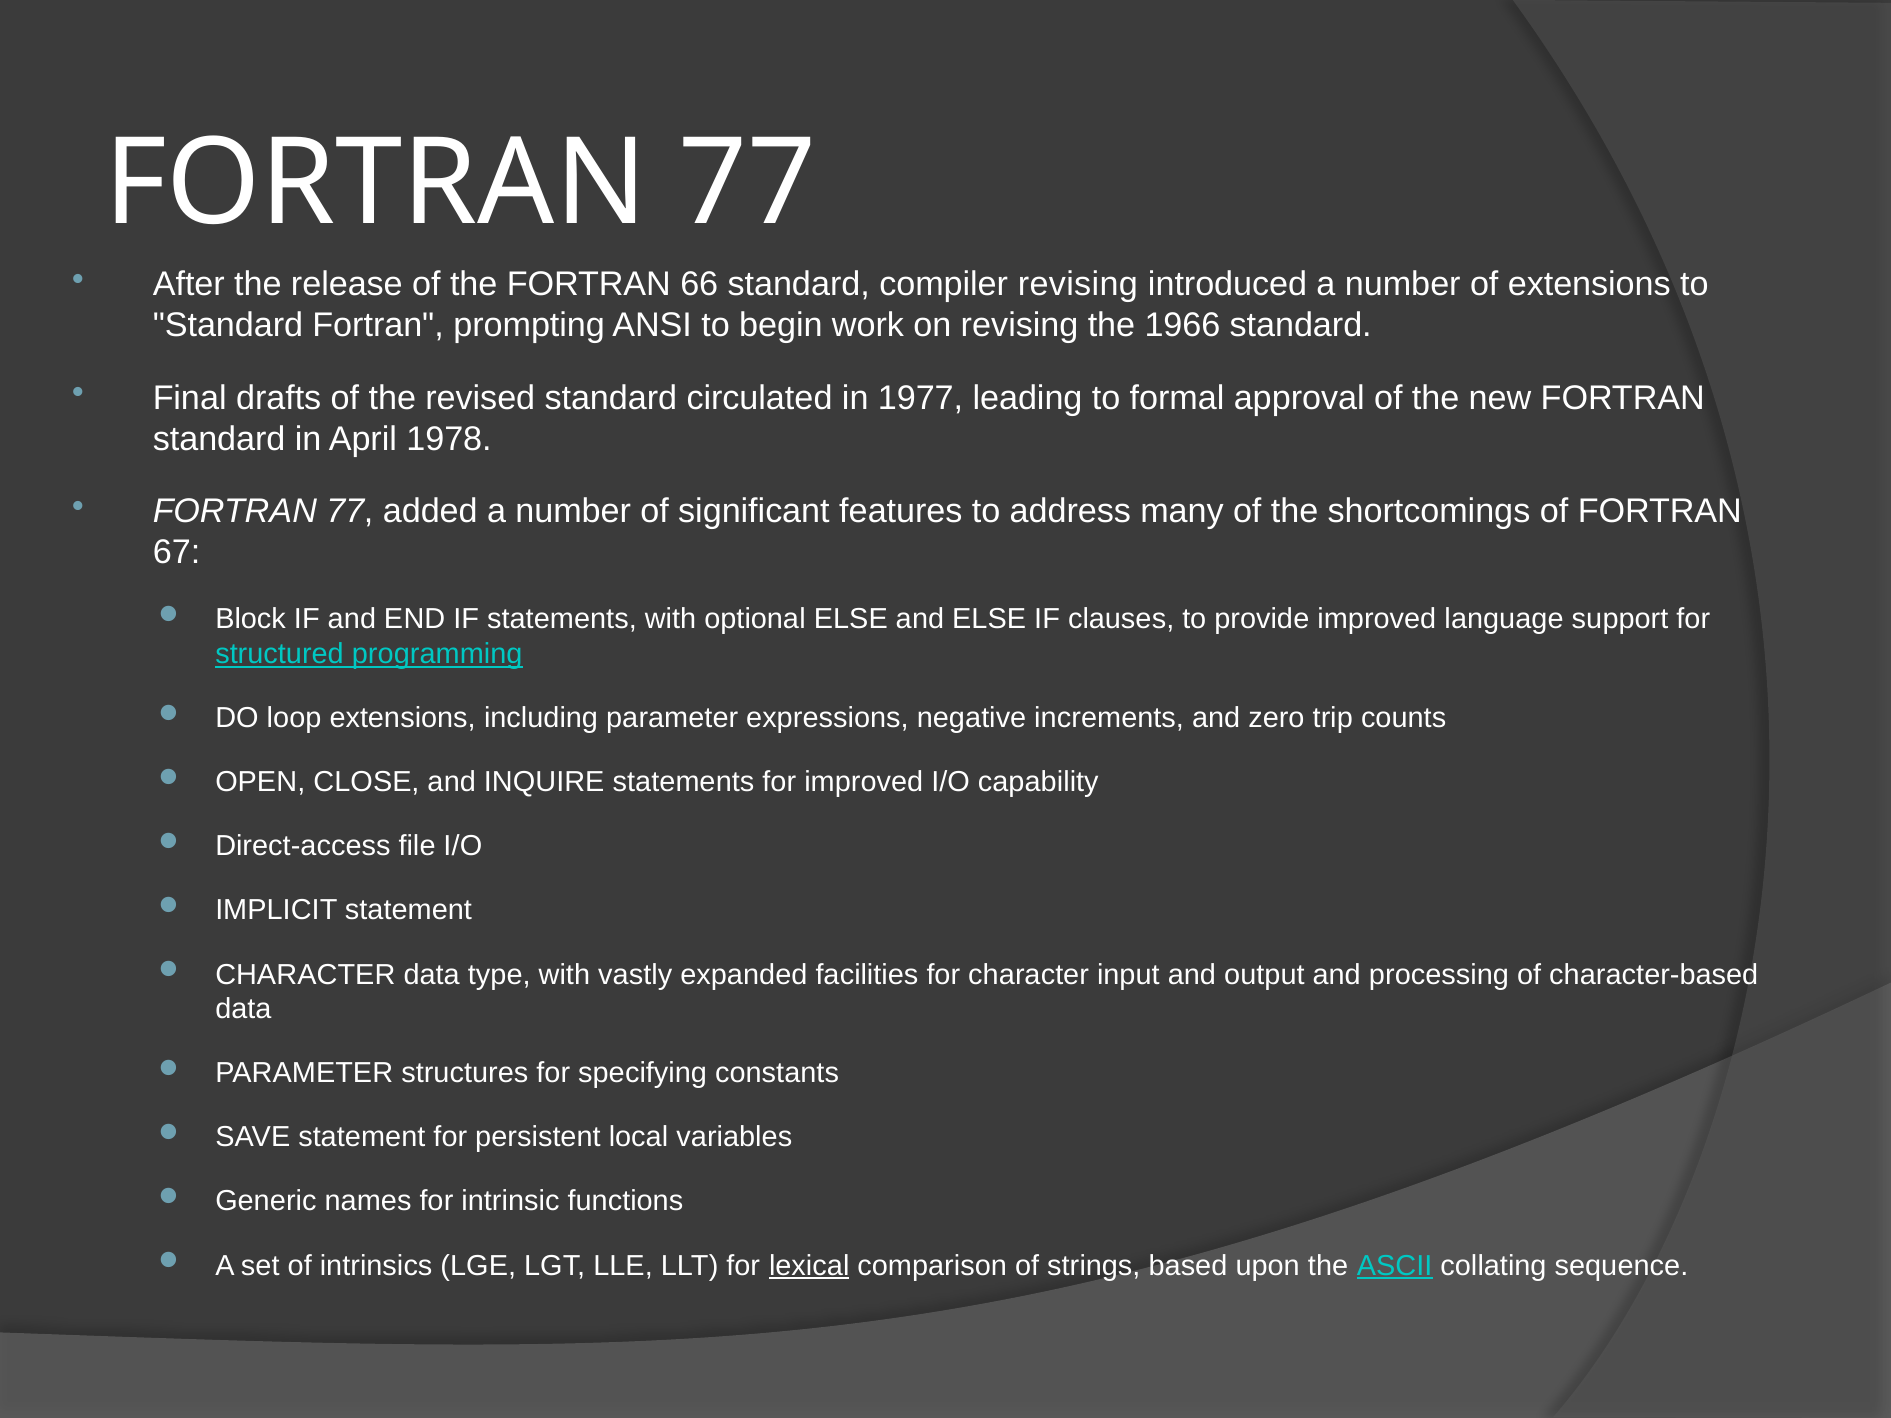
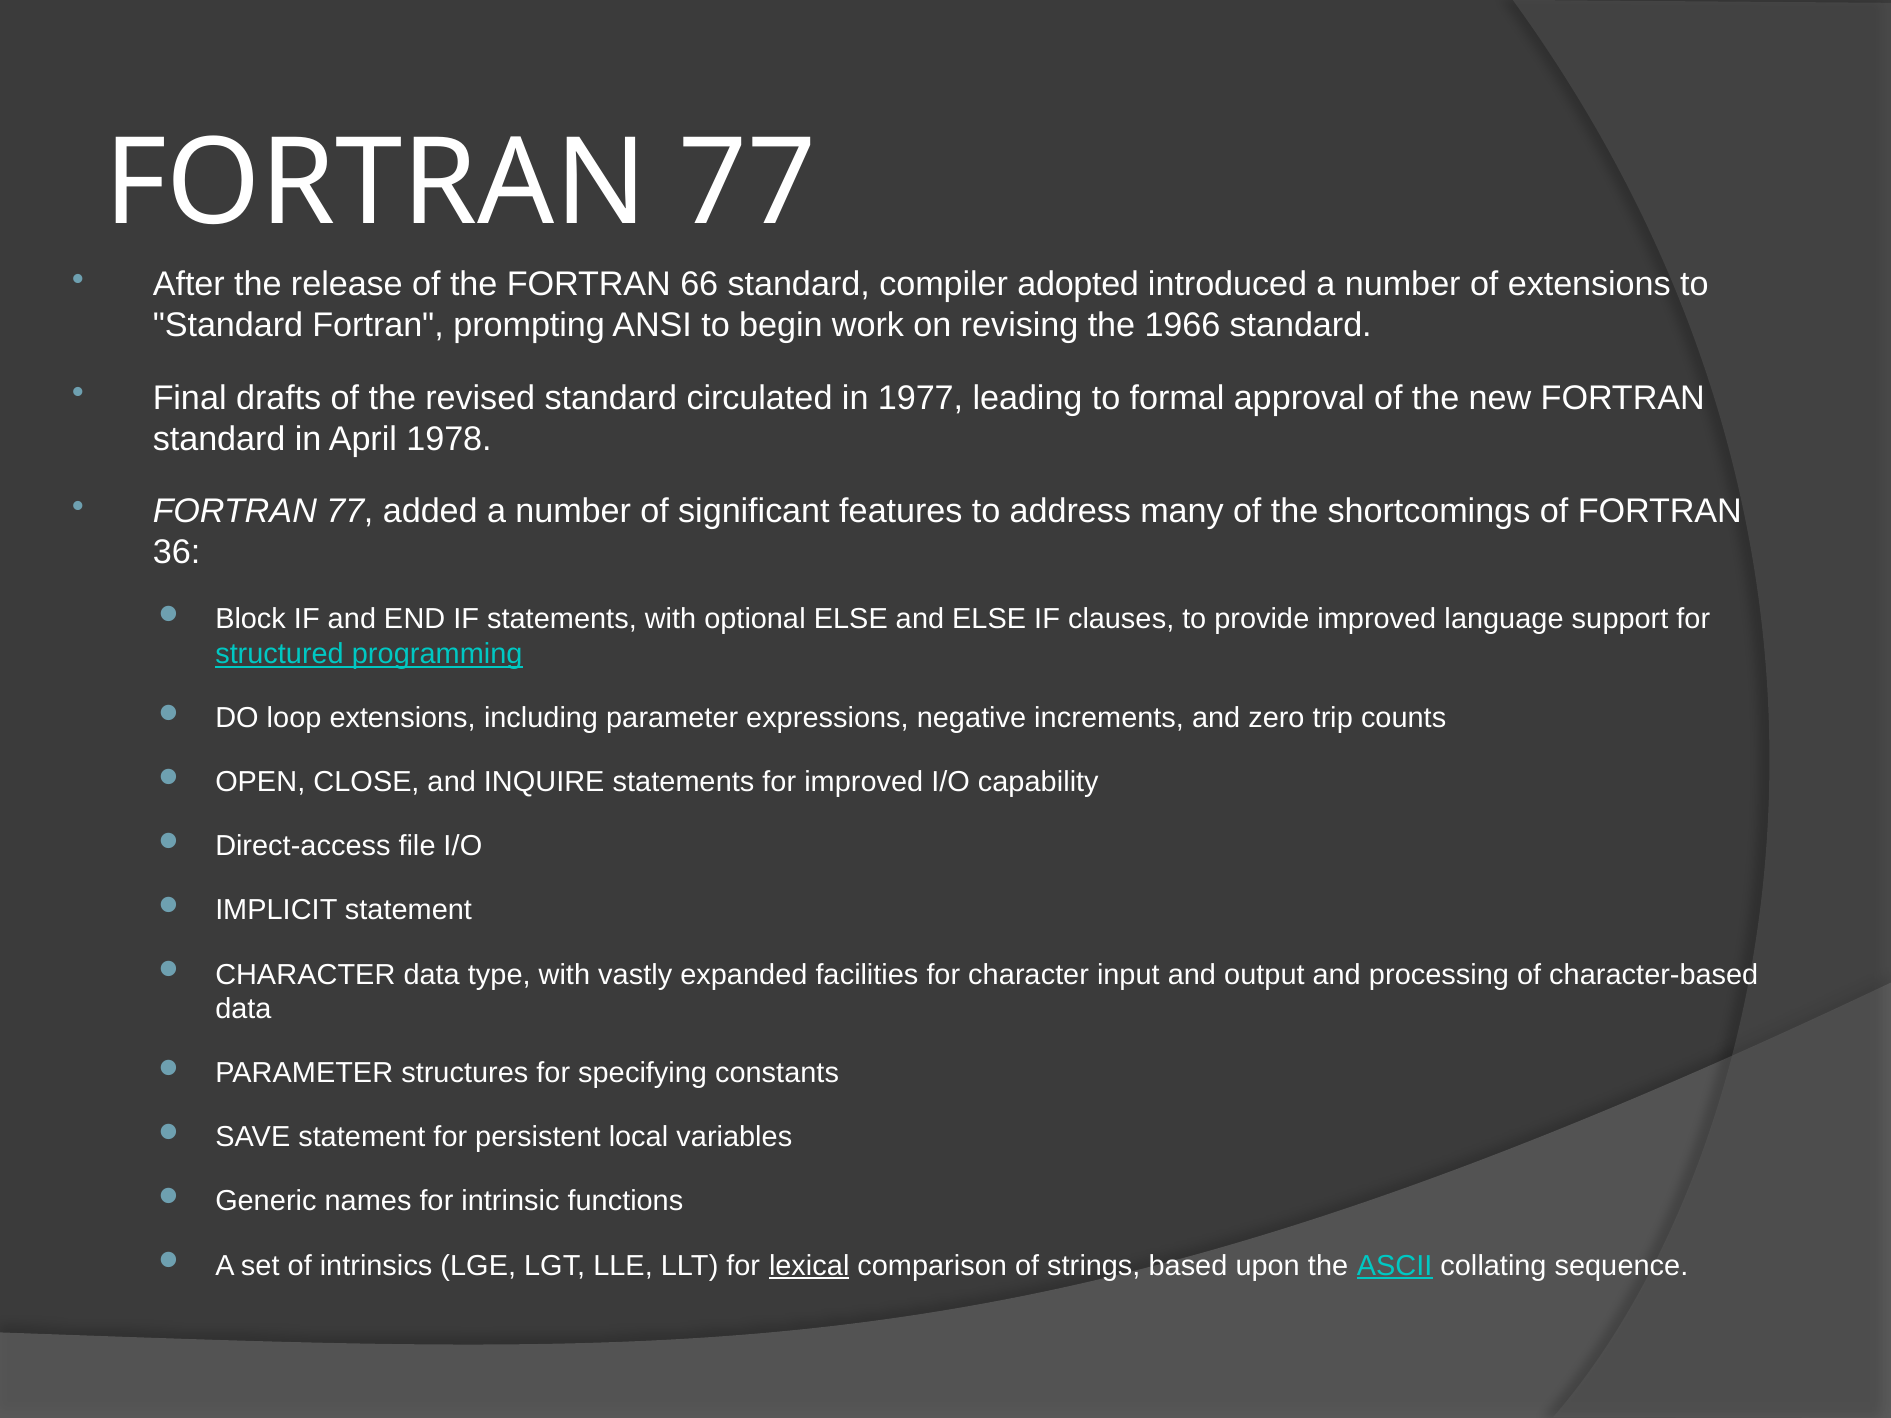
compiler revising: revising -> adopted
67: 67 -> 36
